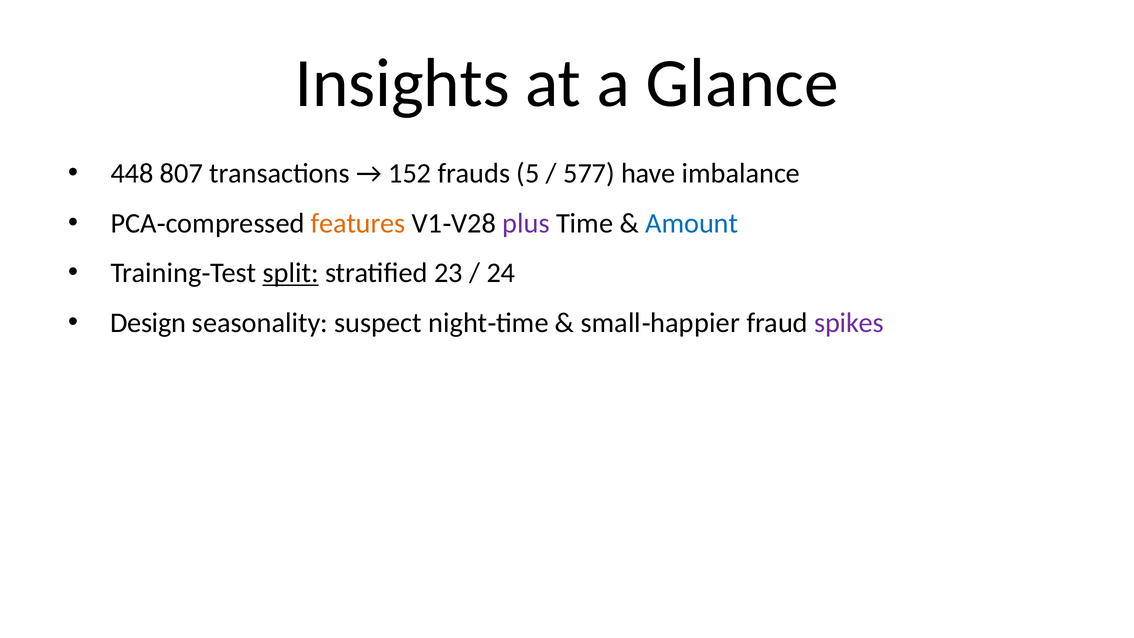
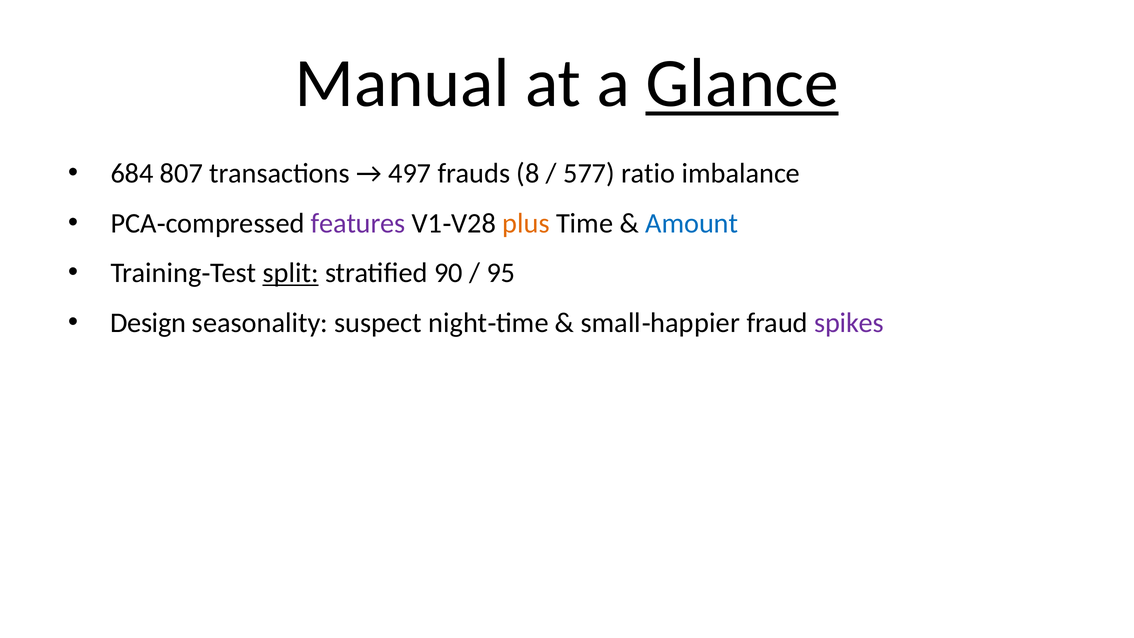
Insights: Insights -> Manual
Glance underline: none -> present
448: 448 -> 684
152: 152 -> 497
5: 5 -> 8
have: have -> ratio
features colour: orange -> purple
plus colour: purple -> orange
23: 23 -> 90
24: 24 -> 95
